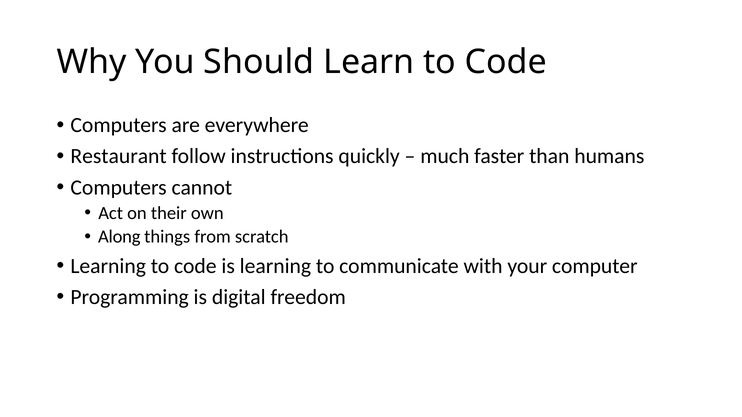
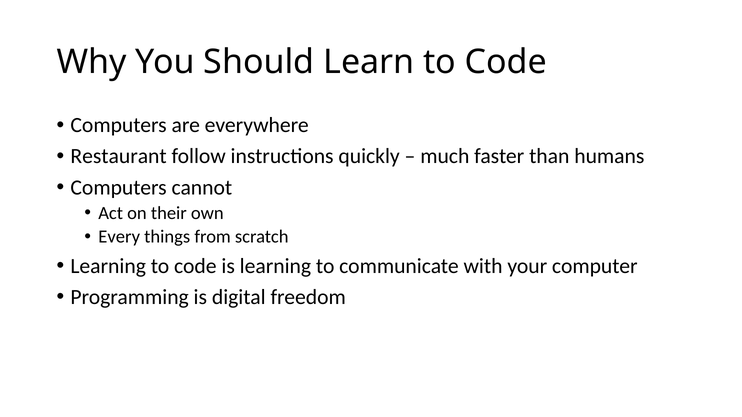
Along: Along -> Every
